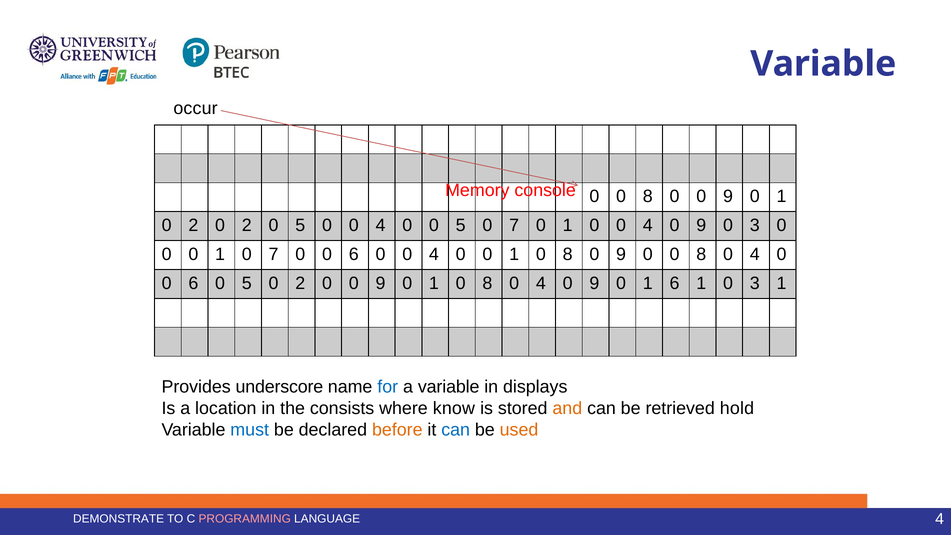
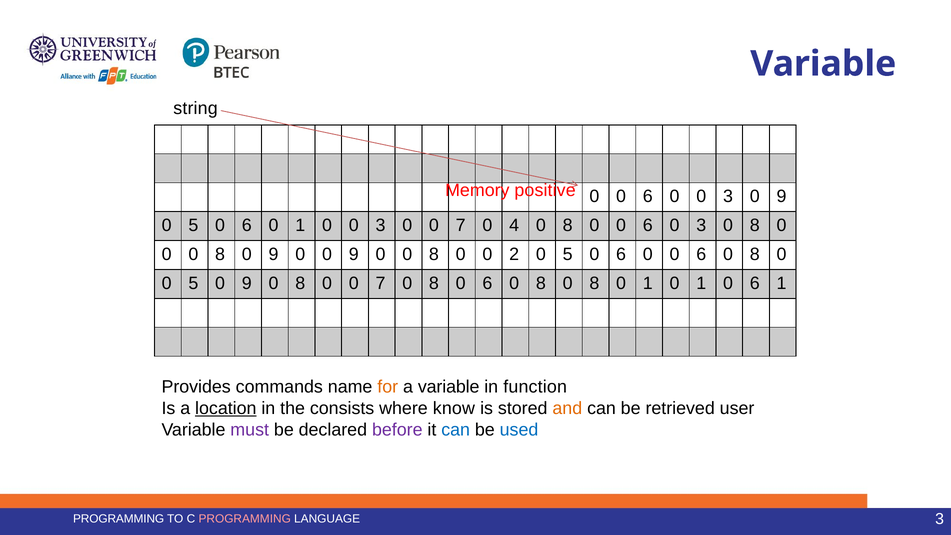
occur: occur -> string
console: console -> positive
8 at (648, 197): 8 -> 6
9 at (728, 197): 9 -> 3
1 at (781, 197): 1 -> 9
2 at (193, 225): 2 -> 5
2 at (247, 225): 2 -> 6
5 at (300, 225): 5 -> 1
4 at (380, 225): 4 -> 3
5 at (461, 225): 5 -> 7
7 at (514, 225): 7 -> 4
1 at (568, 225): 1 -> 8
4 at (648, 225): 4 -> 6
9 at (701, 225): 9 -> 3
3 at (755, 225): 3 -> 8
1 at (220, 254): 1 -> 8
7 at (274, 254): 7 -> 9
6 at (354, 254): 6 -> 9
4 at (434, 254): 4 -> 8
1 at (514, 254): 1 -> 2
8 at (568, 254): 8 -> 5
9 at (621, 254): 9 -> 6
8 at (701, 254): 8 -> 6
4 at (755, 254): 4 -> 8
6 at (193, 283): 6 -> 5
5 at (247, 283): 5 -> 9
2 at (300, 283): 2 -> 8
9 at (380, 283): 9 -> 7
1 at (434, 283): 1 -> 8
8 at (487, 283): 8 -> 6
4 at (541, 283): 4 -> 8
9 at (594, 283): 9 -> 8
6 at (675, 283): 6 -> 0
1 0 3: 3 -> 6
underscore: underscore -> commands
for colour: blue -> orange
displays: displays -> function
location underline: none -> present
hold: hold -> user
must colour: blue -> purple
before colour: orange -> purple
used colour: orange -> blue
DEMONSTRATE at (119, 519): DEMONSTRATE -> PROGRAMMING
LANGUAGE 4: 4 -> 3
